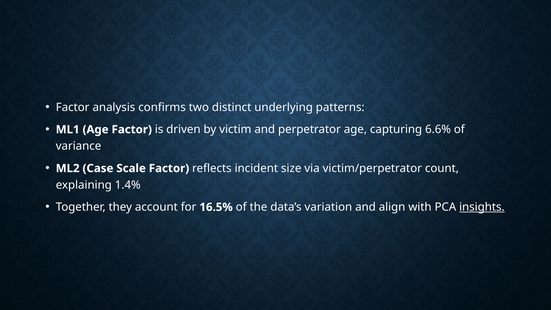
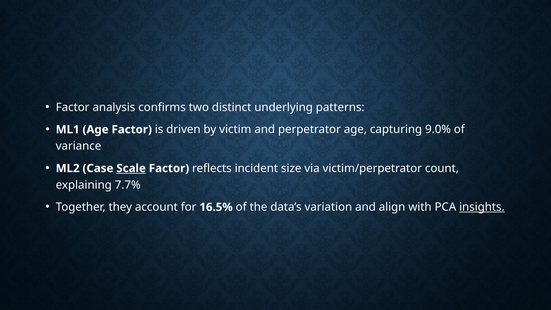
6.6%: 6.6% -> 9.0%
Scale underline: none -> present
1.4%: 1.4% -> 7.7%
